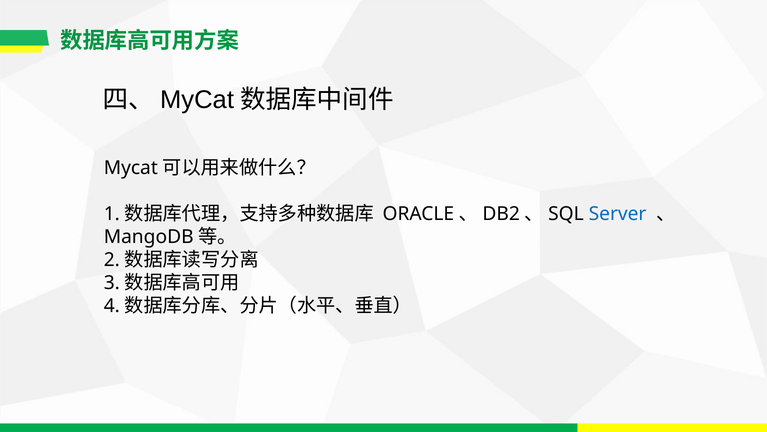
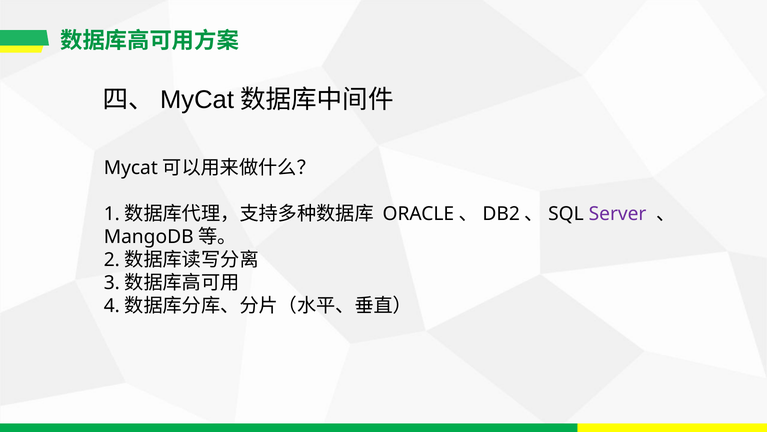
Server colour: blue -> purple
